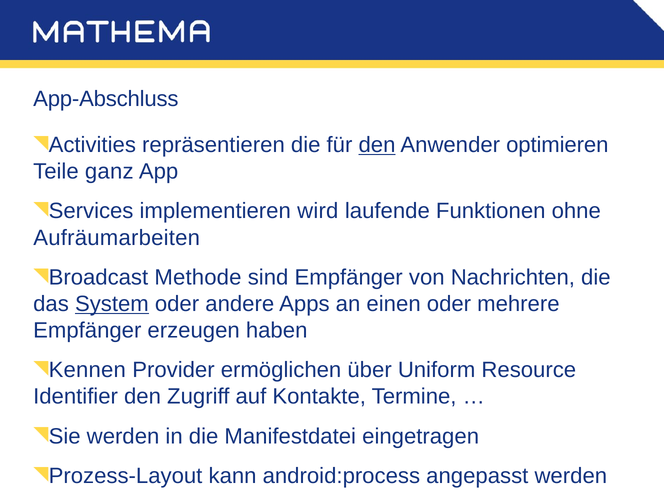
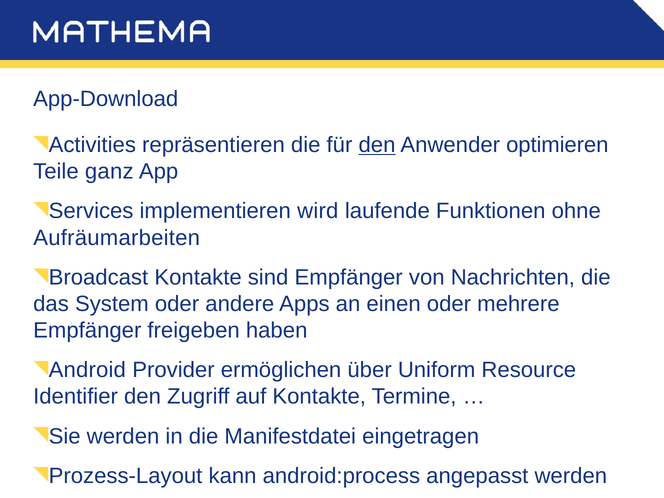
App-Abschluss: App-Abschluss -> App-Download
Broadcast Methode: Methode -> Kontakte
System underline: present -> none
erzeugen: erzeugen -> freigeben
Kennen: Kennen -> Android
